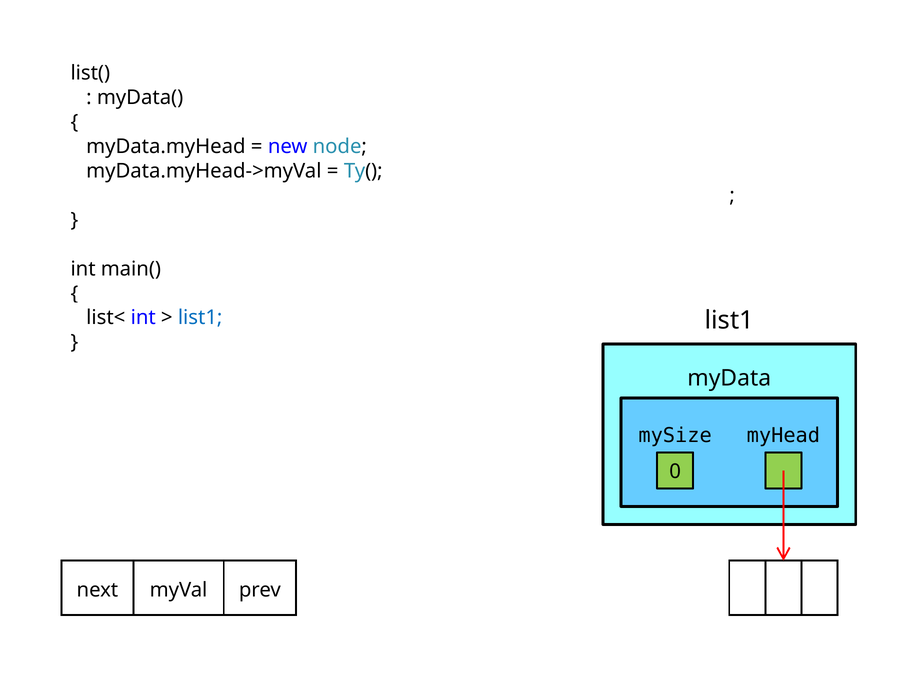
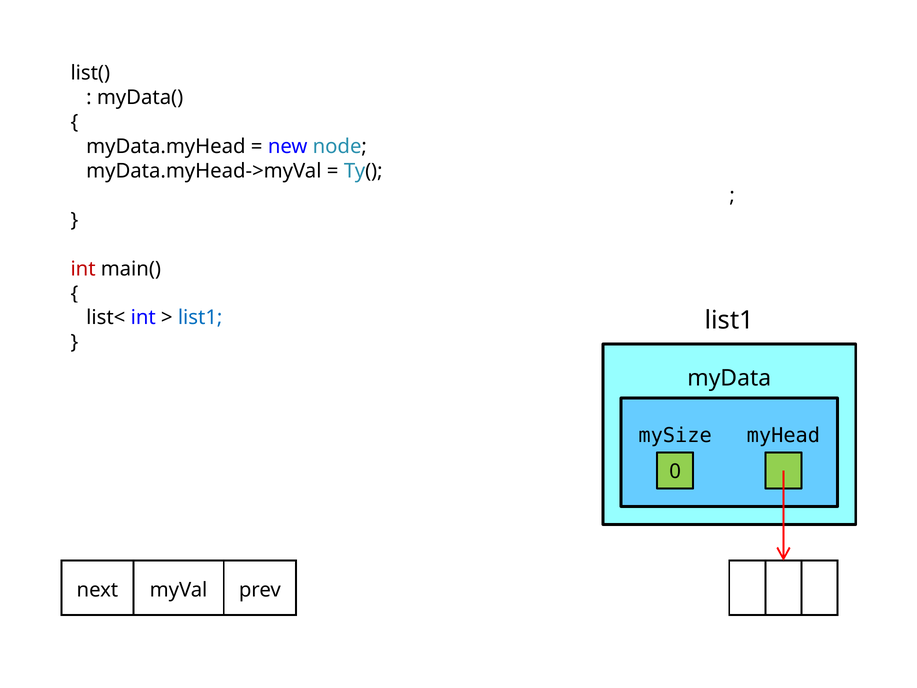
int at (83, 269) colour: black -> red
